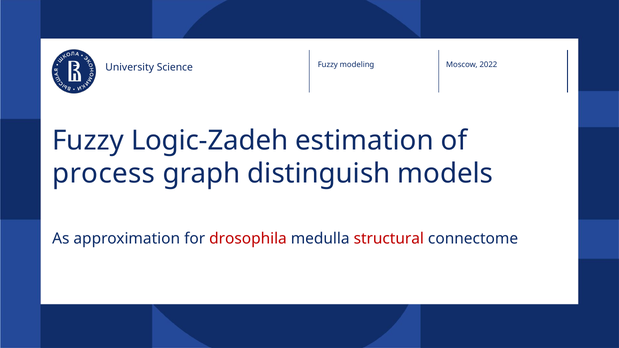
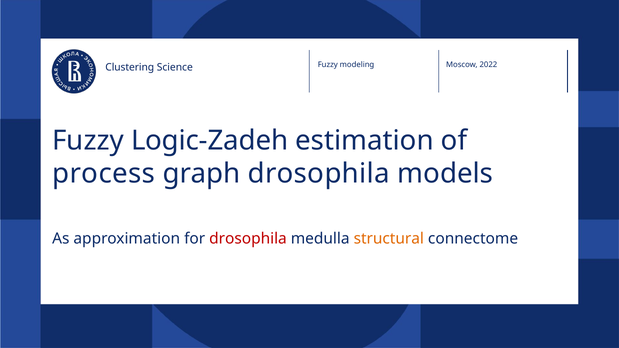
University: University -> Clustering
graph distinguish: distinguish -> drosophila
structural colour: red -> orange
